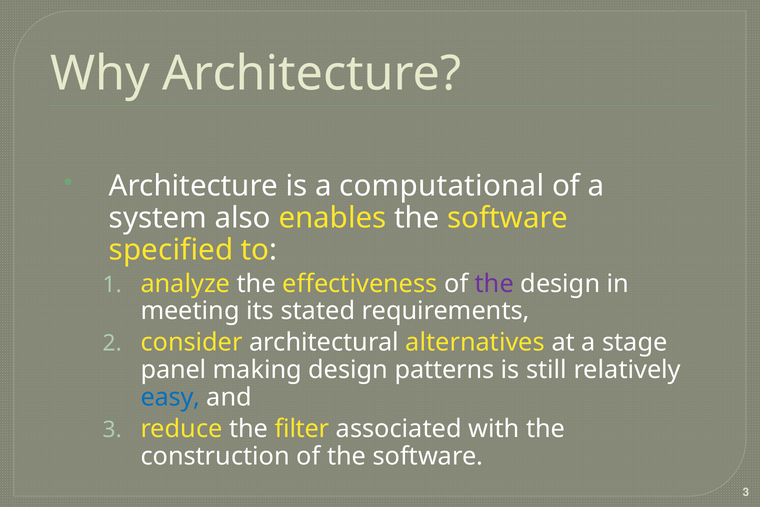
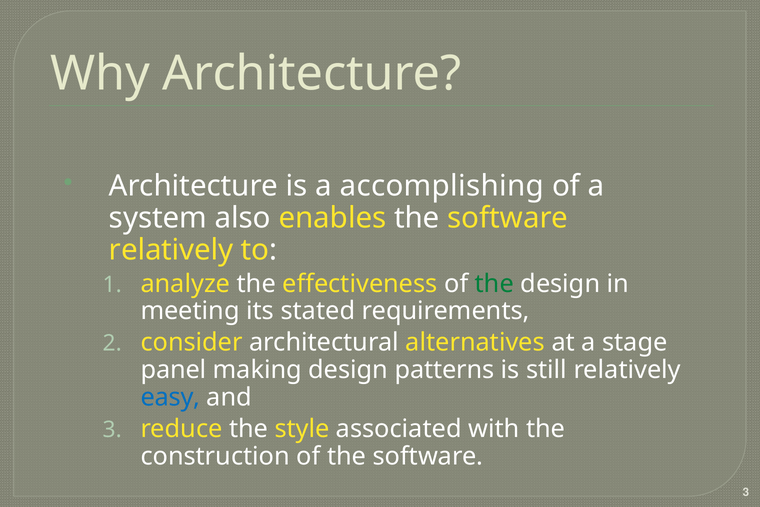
computational: computational -> accomplishing
specified at (171, 250): specified -> relatively
the at (494, 283) colour: purple -> green
filter: filter -> style
